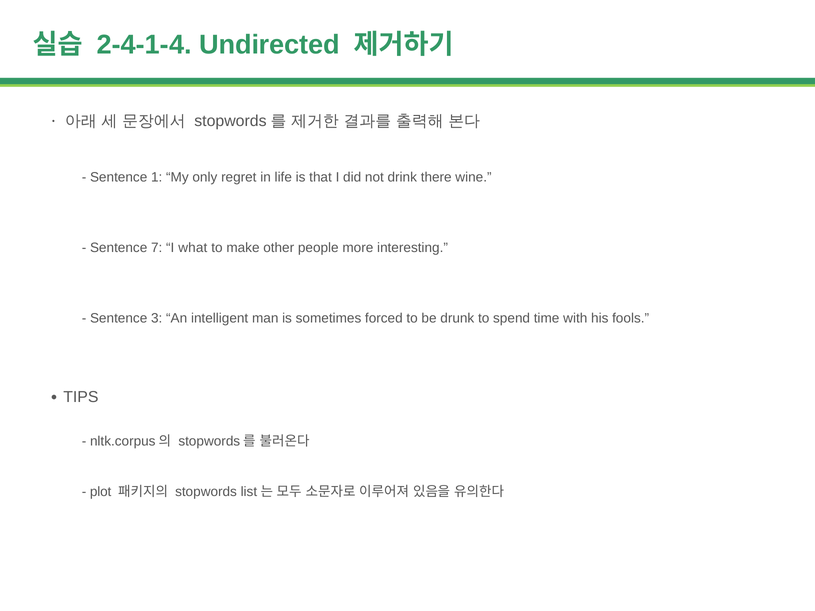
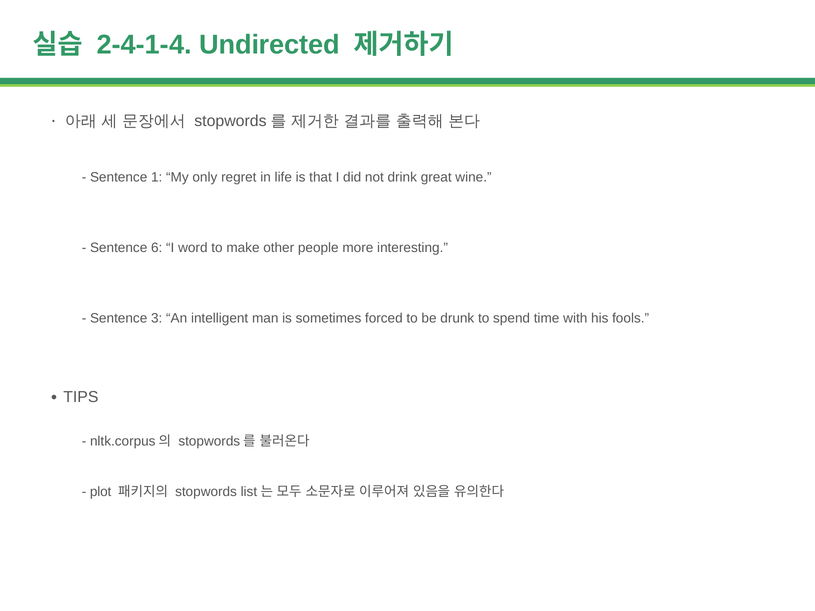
there: there -> great
7: 7 -> 6
what: what -> word
